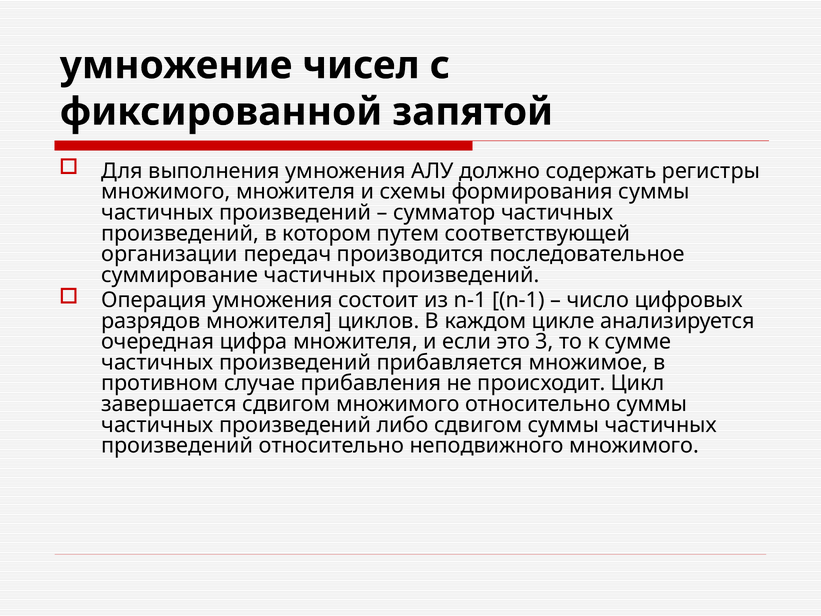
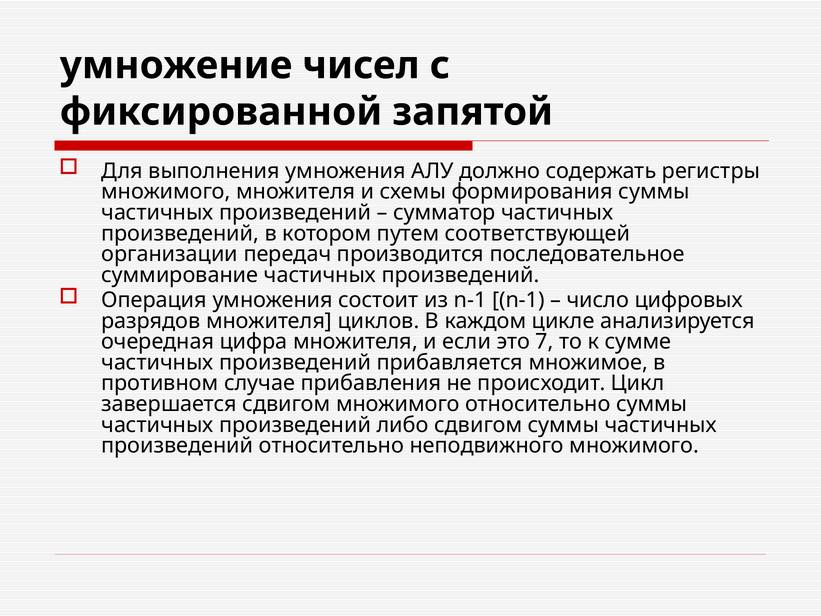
3: 3 -> 7
